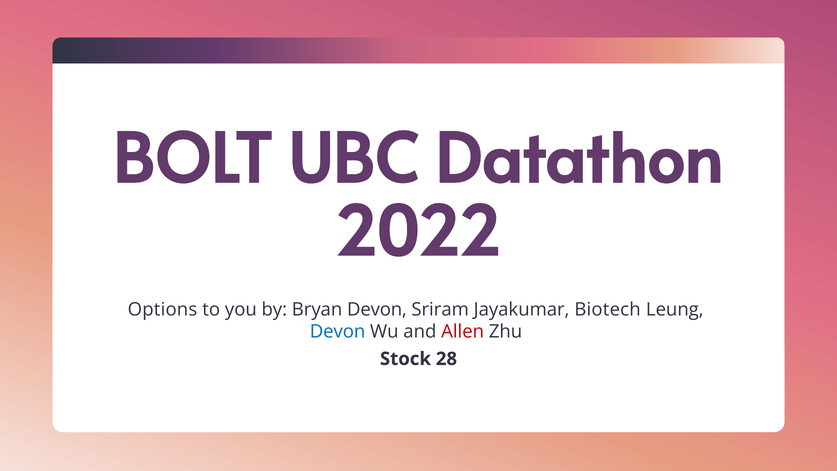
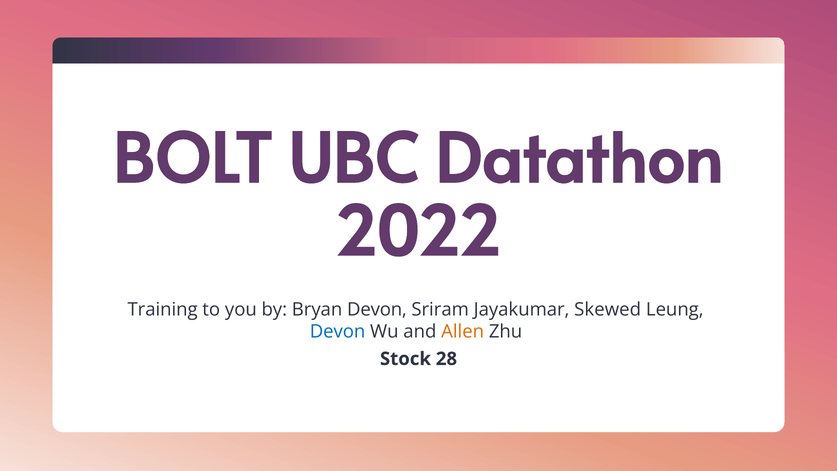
Options: Options -> Training
Biotech: Biotech -> Skewed
Allen colour: red -> orange
